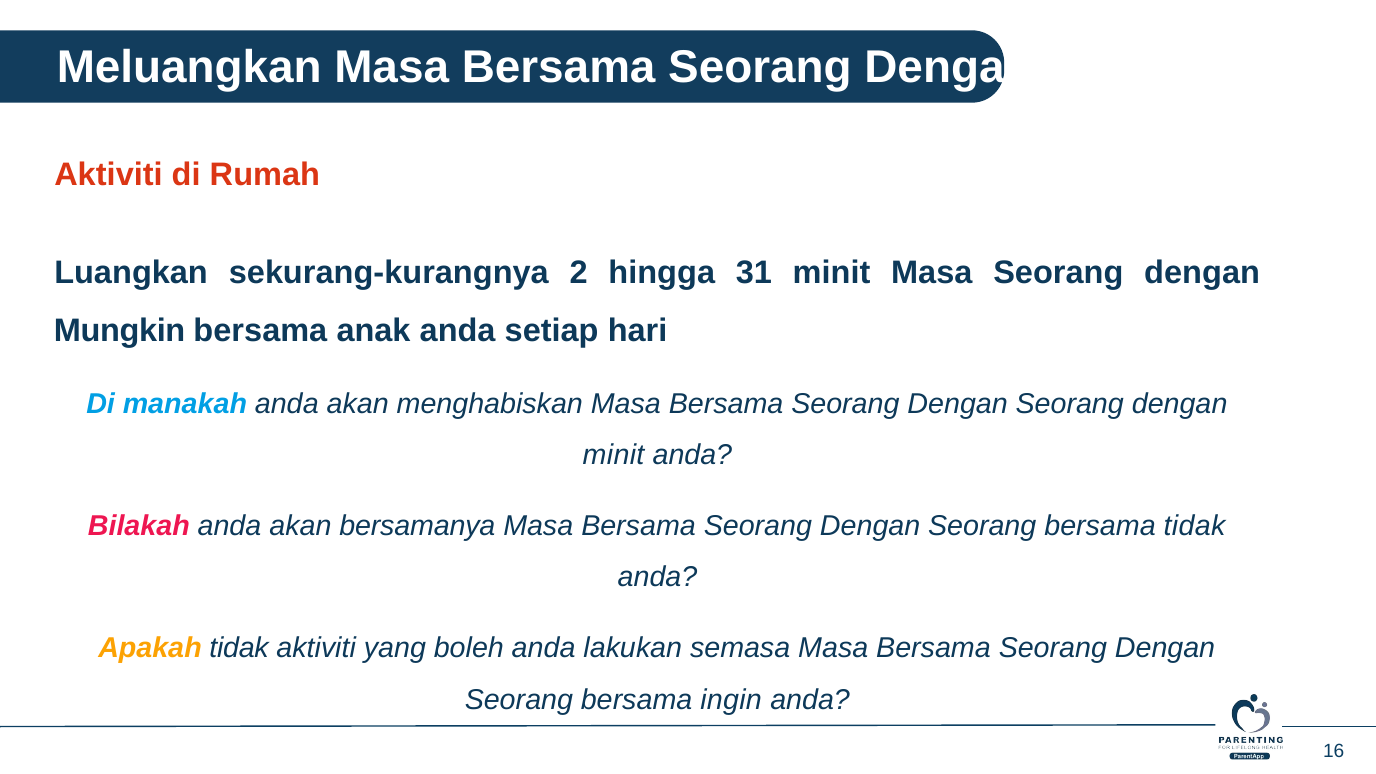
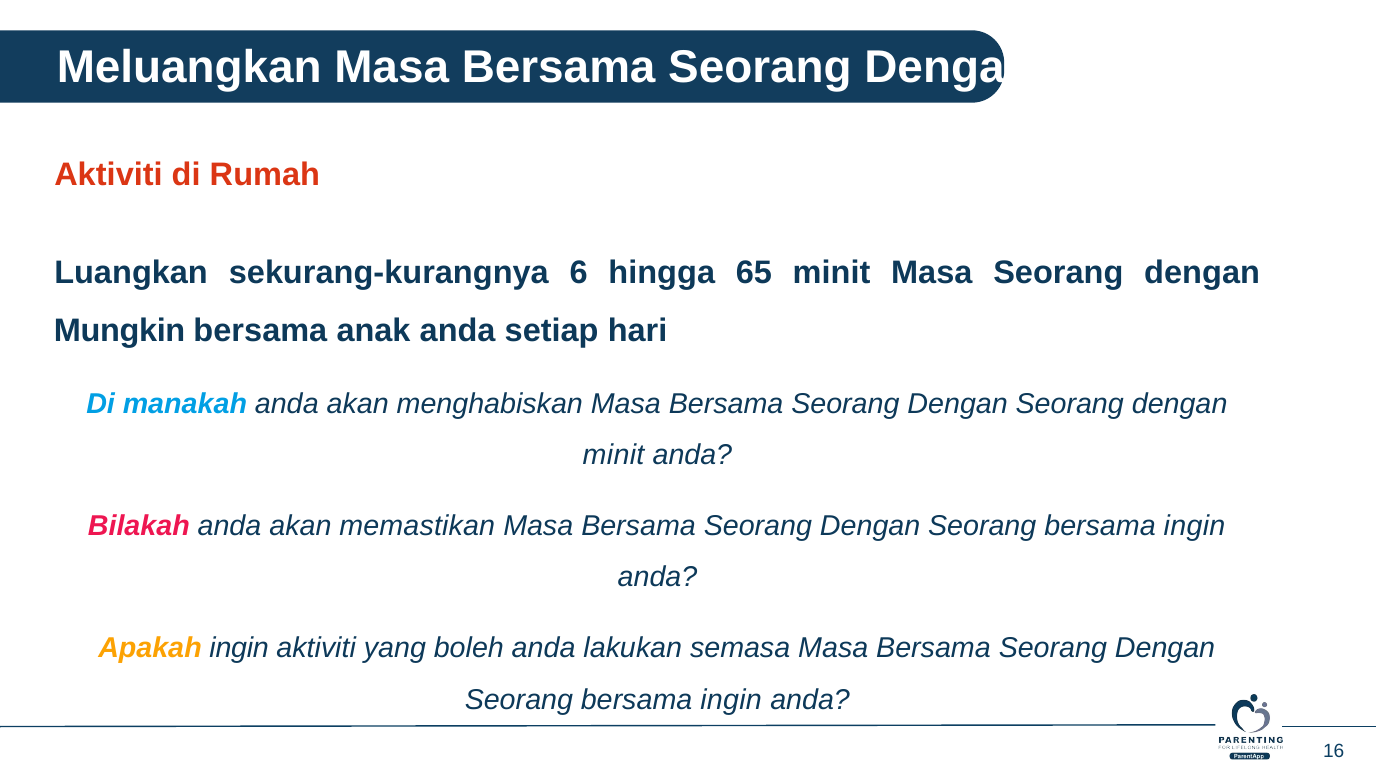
2: 2 -> 6
31: 31 -> 65
bersamanya: bersamanya -> memastikan
tidak at (1195, 526): tidak -> ingin
Apakah tidak: tidak -> ingin
